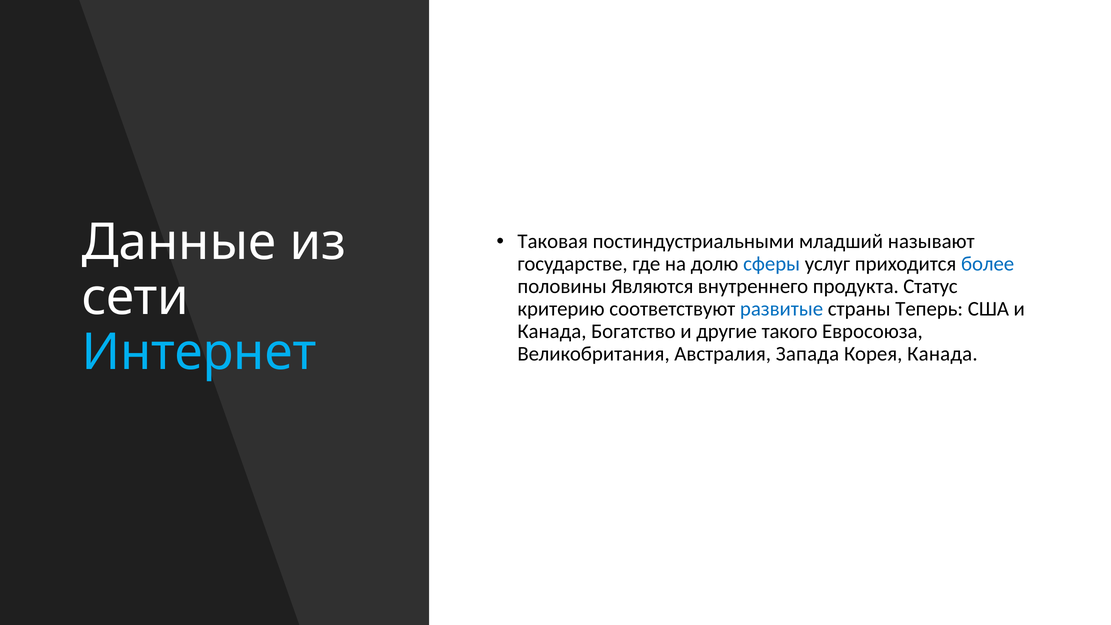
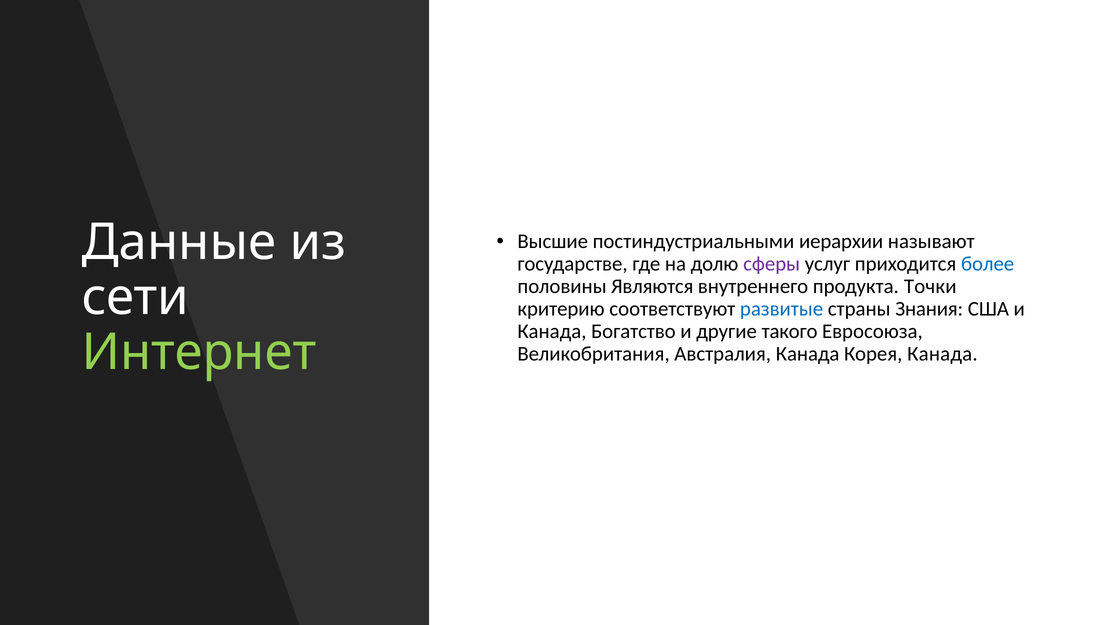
Таковая: Таковая -> Высшие
младший: младший -> иерархии
сферы colour: blue -> purple
Статус: Статус -> Точки
Теперь: Теперь -> Знания
Интернет colour: light blue -> light green
Австралия Запада: Запада -> Канада
